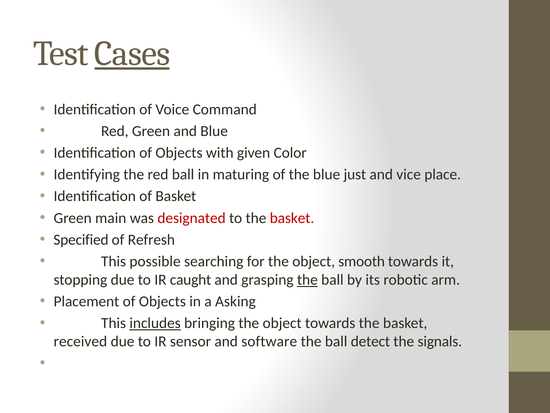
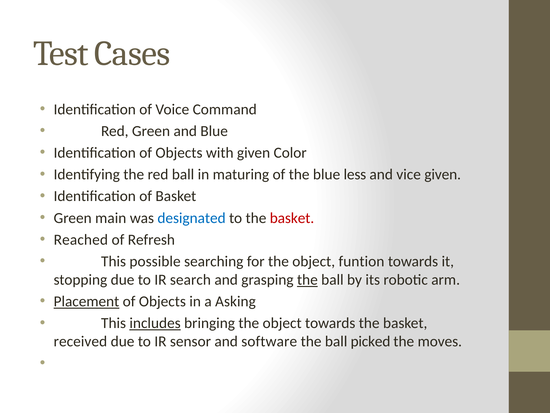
Cases underline: present -> none
just: just -> less
vice place: place -> given
designated colour: red -> blue
Specified: Specified -> Reached
smooth: smooth -> funtion
caught: caught -> search
Placement underline: none -> present
detect: detect -> picked
signals: signals -> moves
